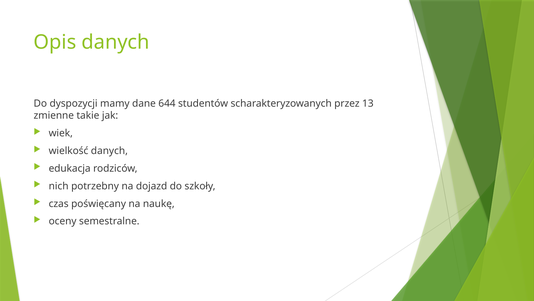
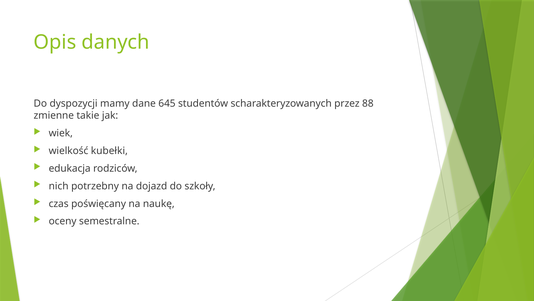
644: 644 -> 645
13: 13 -> 88
wielkość danych: danych -> kubełki
